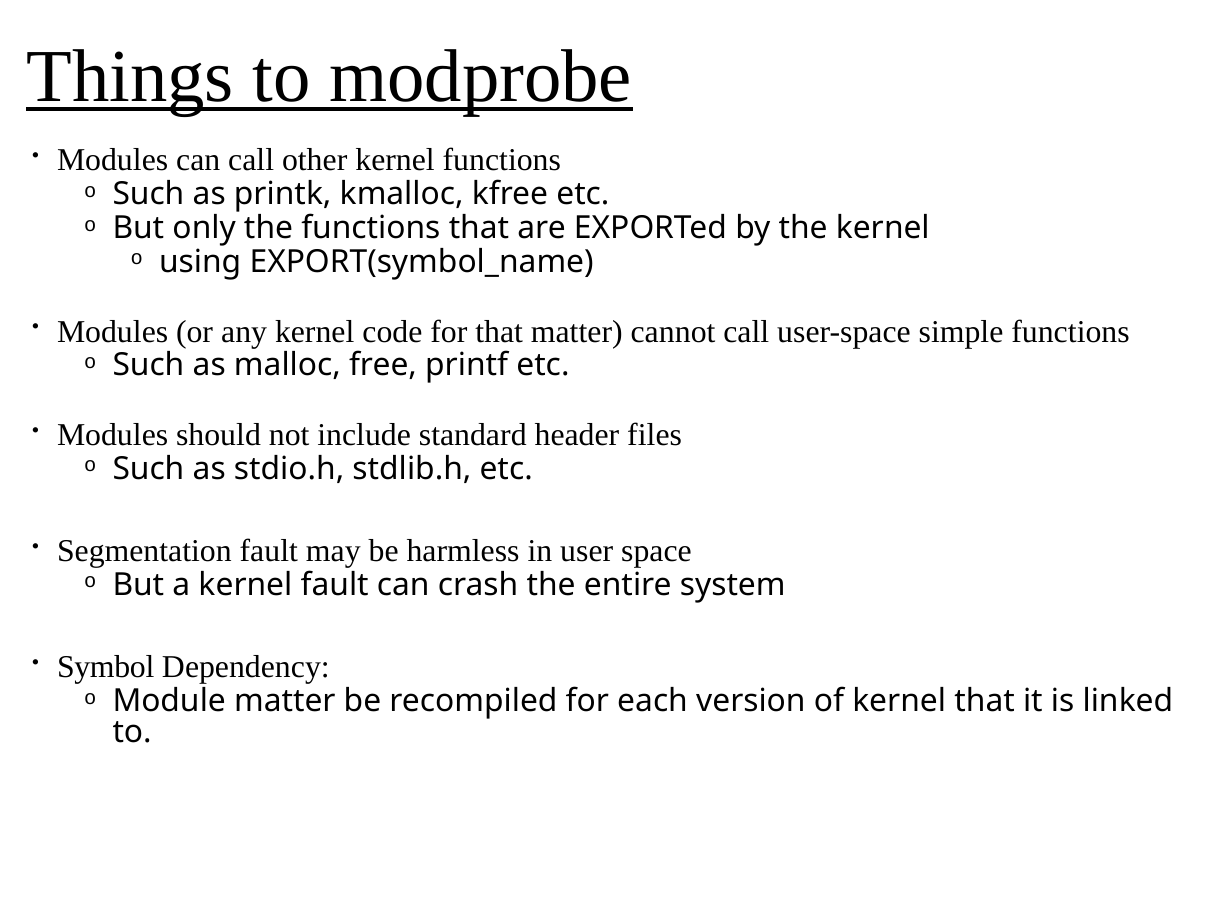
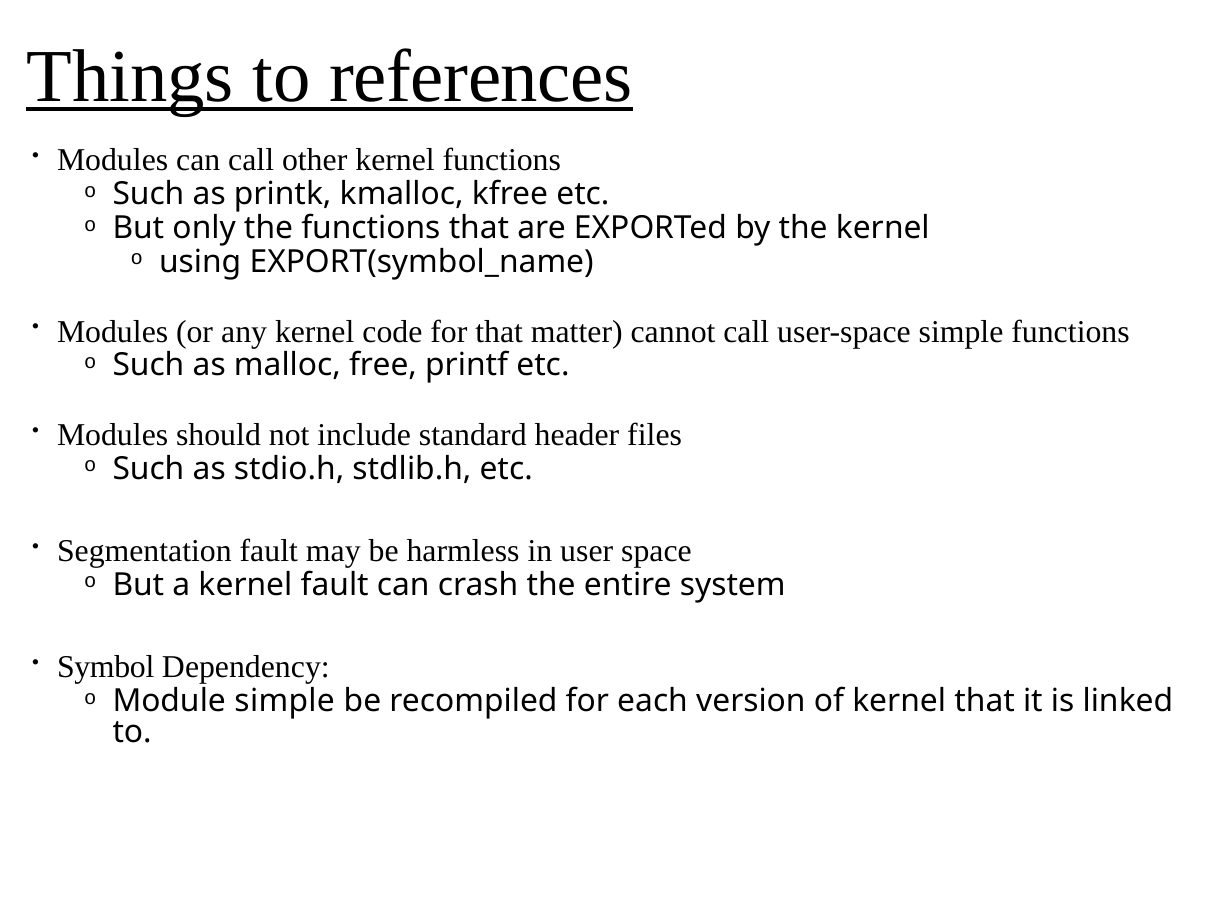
modprobe: modprobe -> references
Module matter: matter -> simple
